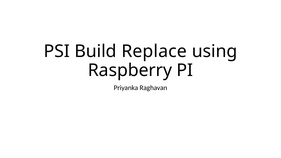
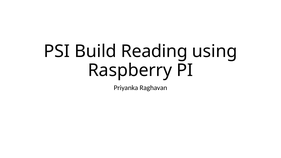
Replace: Replace -> Reading
